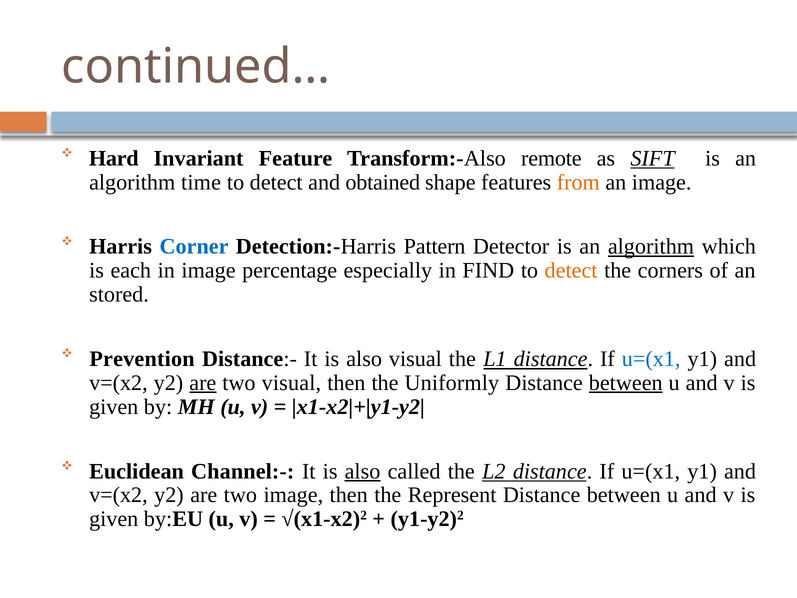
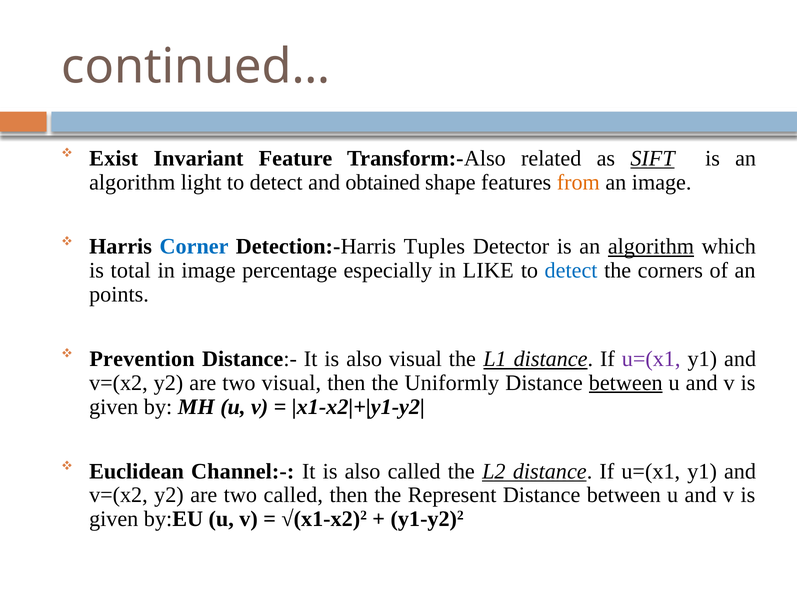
Hard: Hard -> Exist
remote: remote -> related
time: time -> light
Pattern: Pattern -> Tuples
each: each -> total
FIND: FIND -> LIKE
detect at (571, 270) colour: orange -> blue
stored: stored -> points
u=(x1 at (651, 359) colour: blue -> purple
are at (203, 383) underline: present -> none
also at (362, 471) underline: present -> none
two image: image -> called
